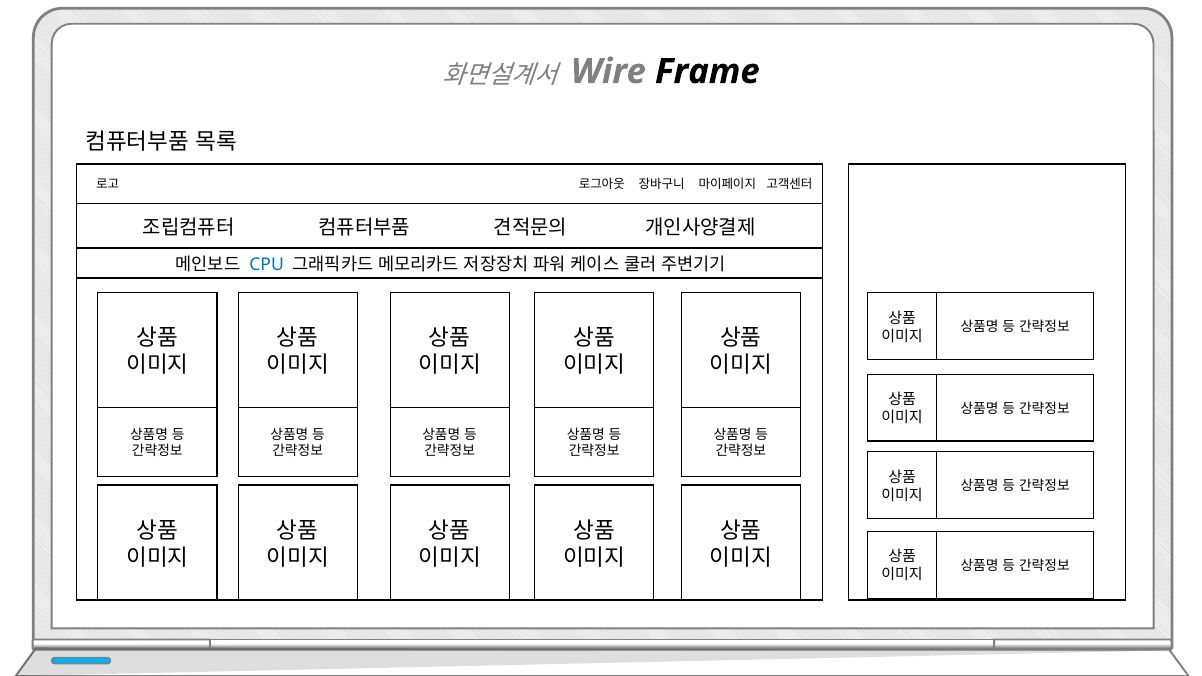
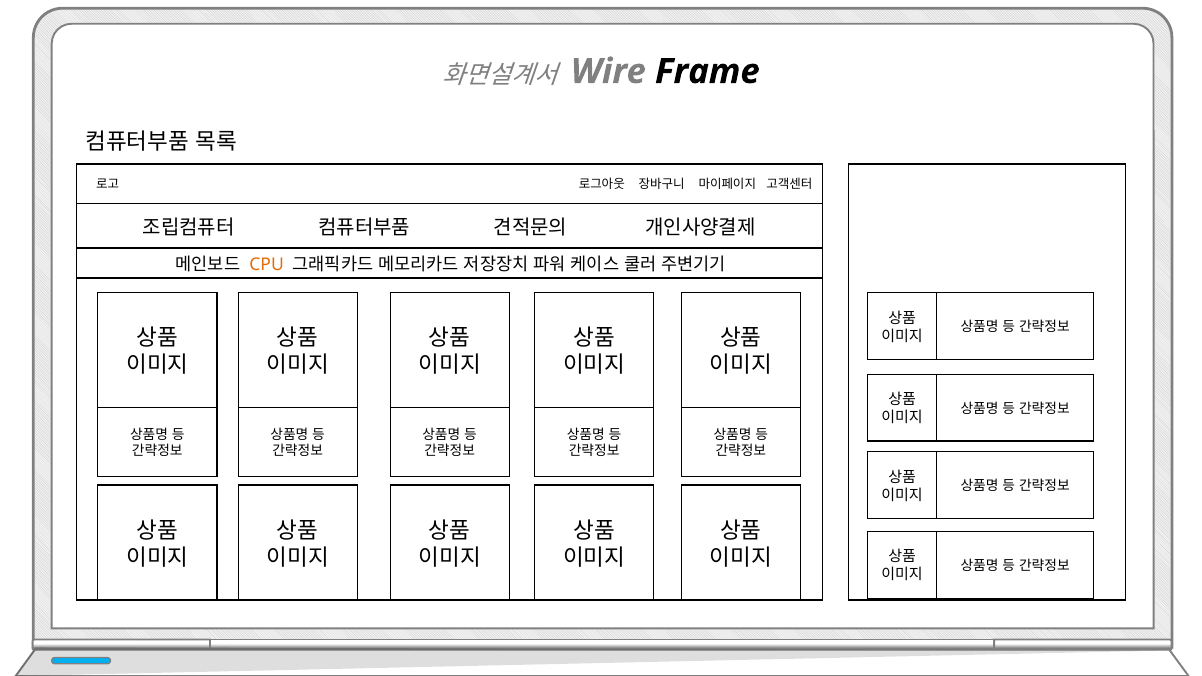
CPU colour: blue -> orange
